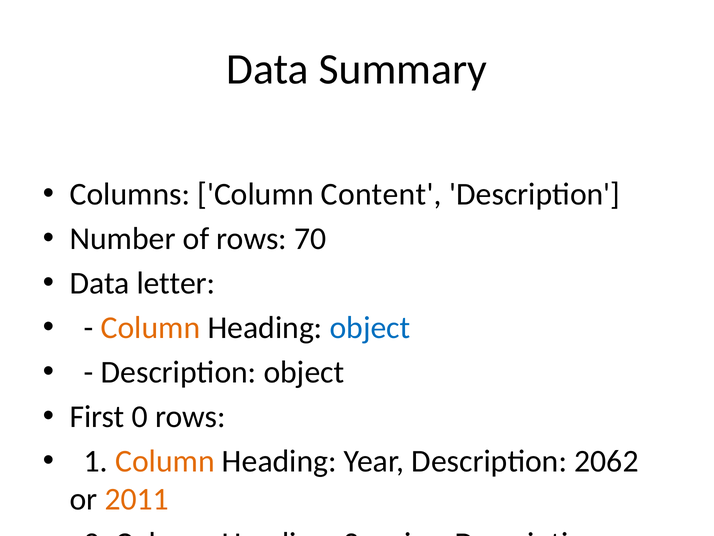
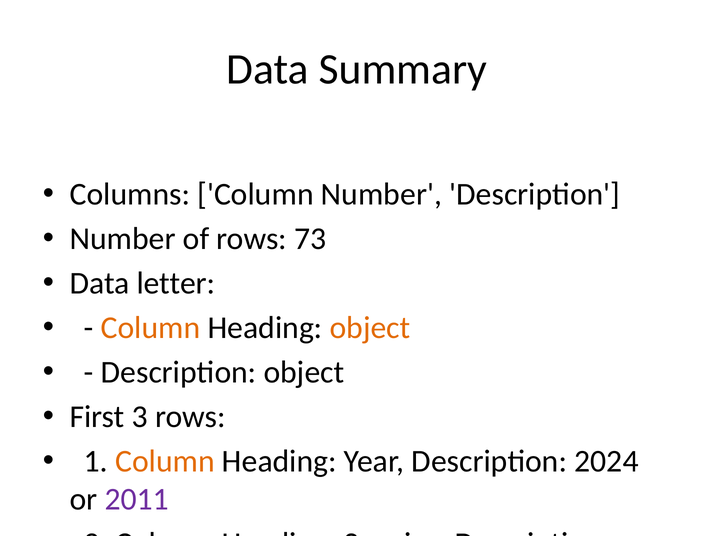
Column Content: Content -> Number
70: 70 -> 73
object at (370, 328) colour: blue -> orange
First 0: 0 -> 3
2062: 2062 -> 2024
2011 colour: orange -> purple
